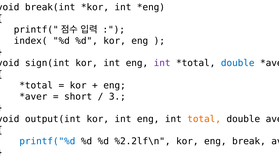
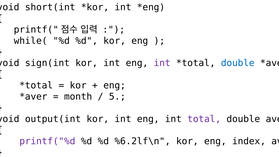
break(int: break(int -> short(int
index(: index( -> while(
short: short -> month
3: 3 -> 5
total colour: orange -> purple
printf("%d colour: blue -> purple
%2.2lf\n: %2.2lf\n -> %6.2lf\n
break: break -> index
